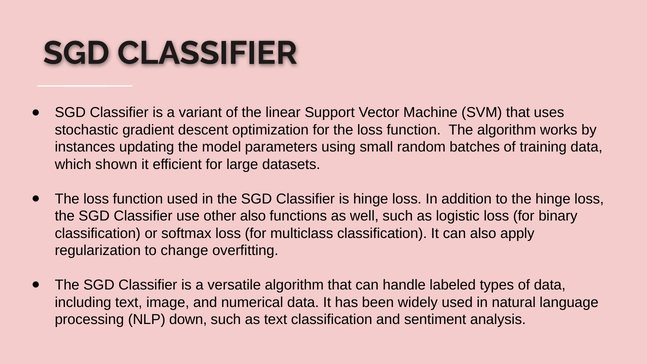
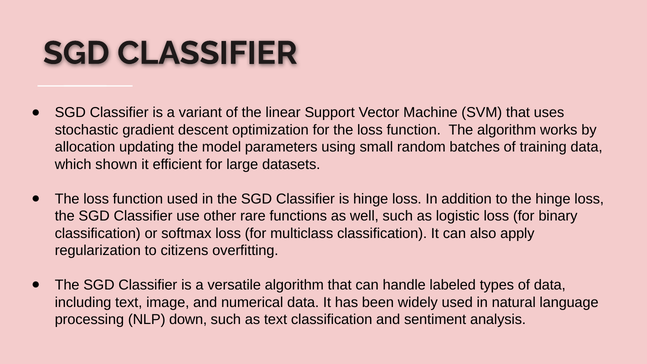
instances: instances -> allocation
other also: also -> rare
change: change -> citizens
